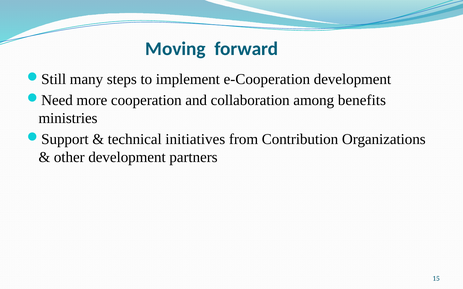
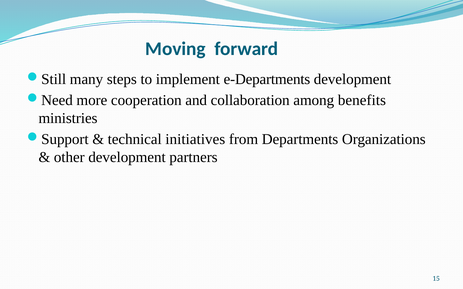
e-Cooperation: e-Cooperation -> e-Departments
Contribution: Contribution -> Departments
